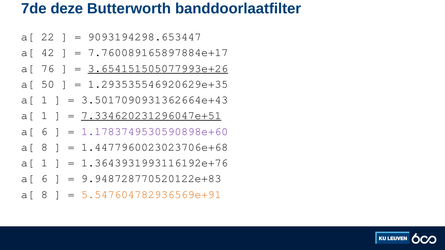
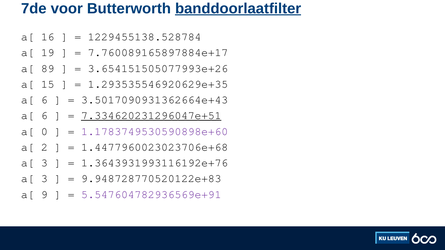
deze: deze -> voor
banddoorlaatfilter underline: none -> present
22: 22 -> 16
9093194298.653447: 9093194298.653447 -> 1229455138.528784
42: 42 -> 19
76: 76 -> 89
3.654151505077993e+26 underline: present -> none
50: 50 -> 15
1 at (44, 100): 1 -> 6
1 at (44, 116): 1 -> 6
6 at (44, 132): 6 -> 0
8 at (44, 147): 8 -> 2
1 at (44, 163): 1 -> 3
6 at (44, 179): 6 -> 3
8 at (44, 195): 8 -> 9
5.547604782936569e+91 colour: orange -> purple
